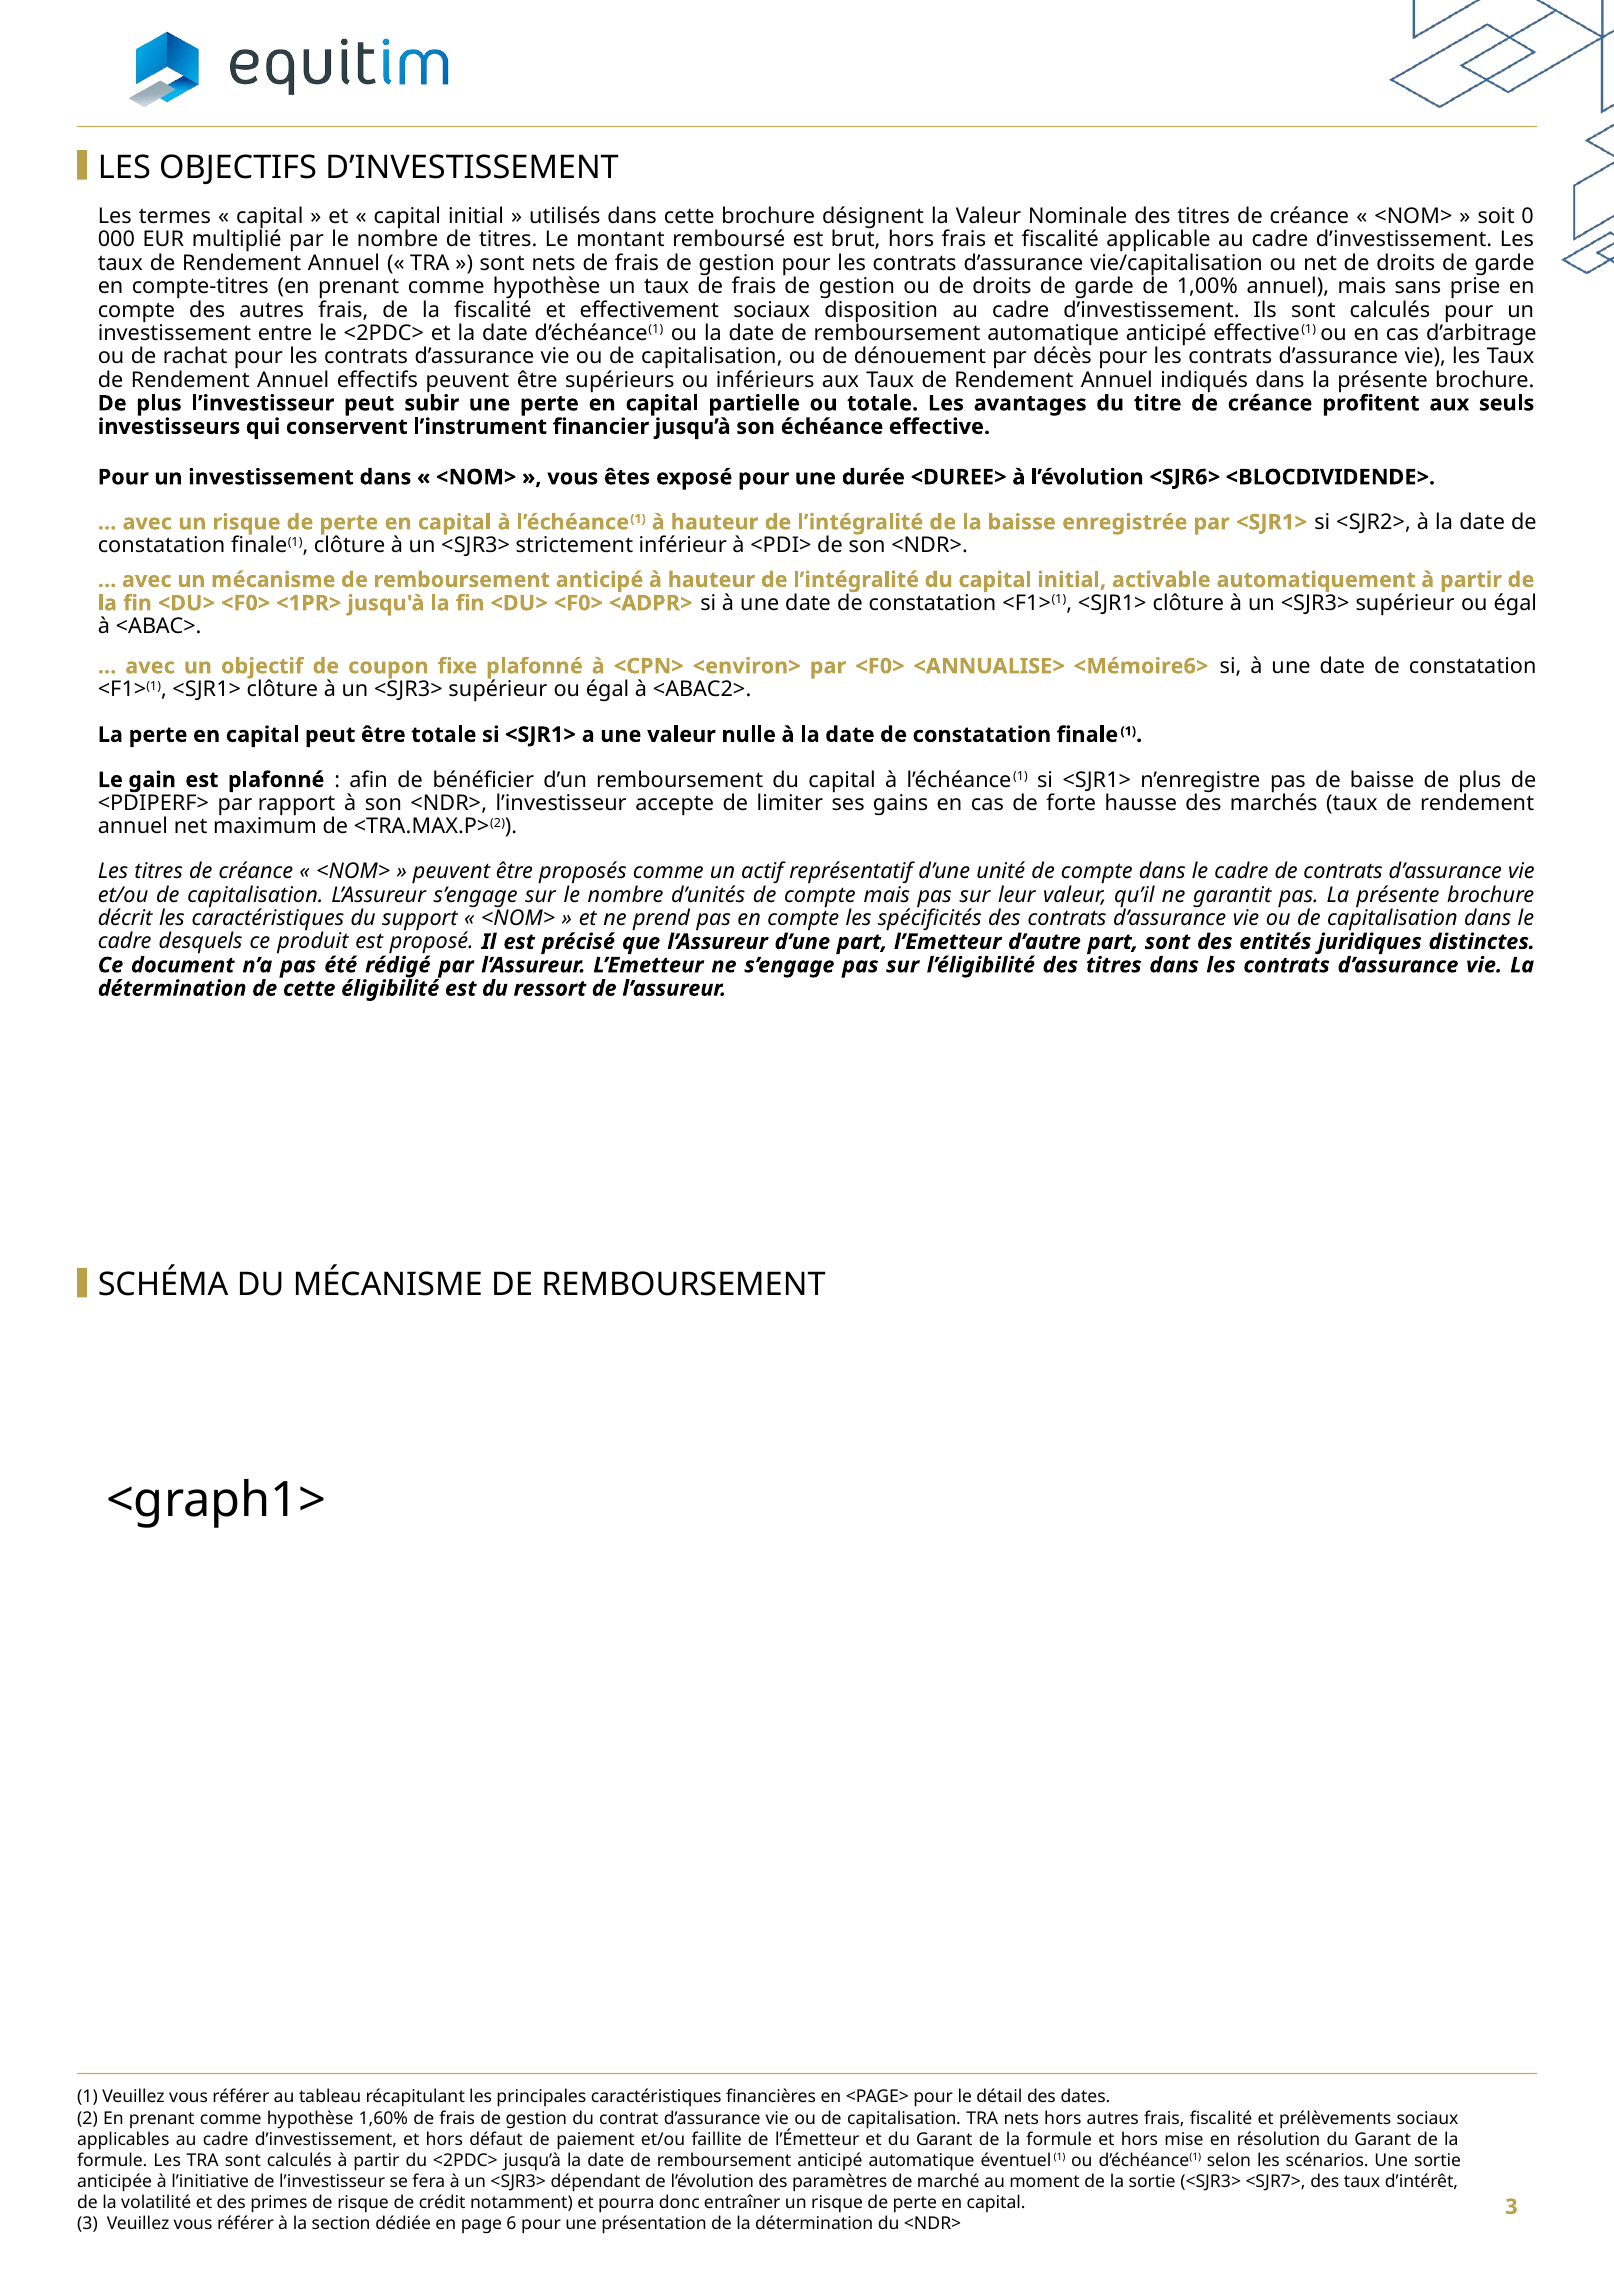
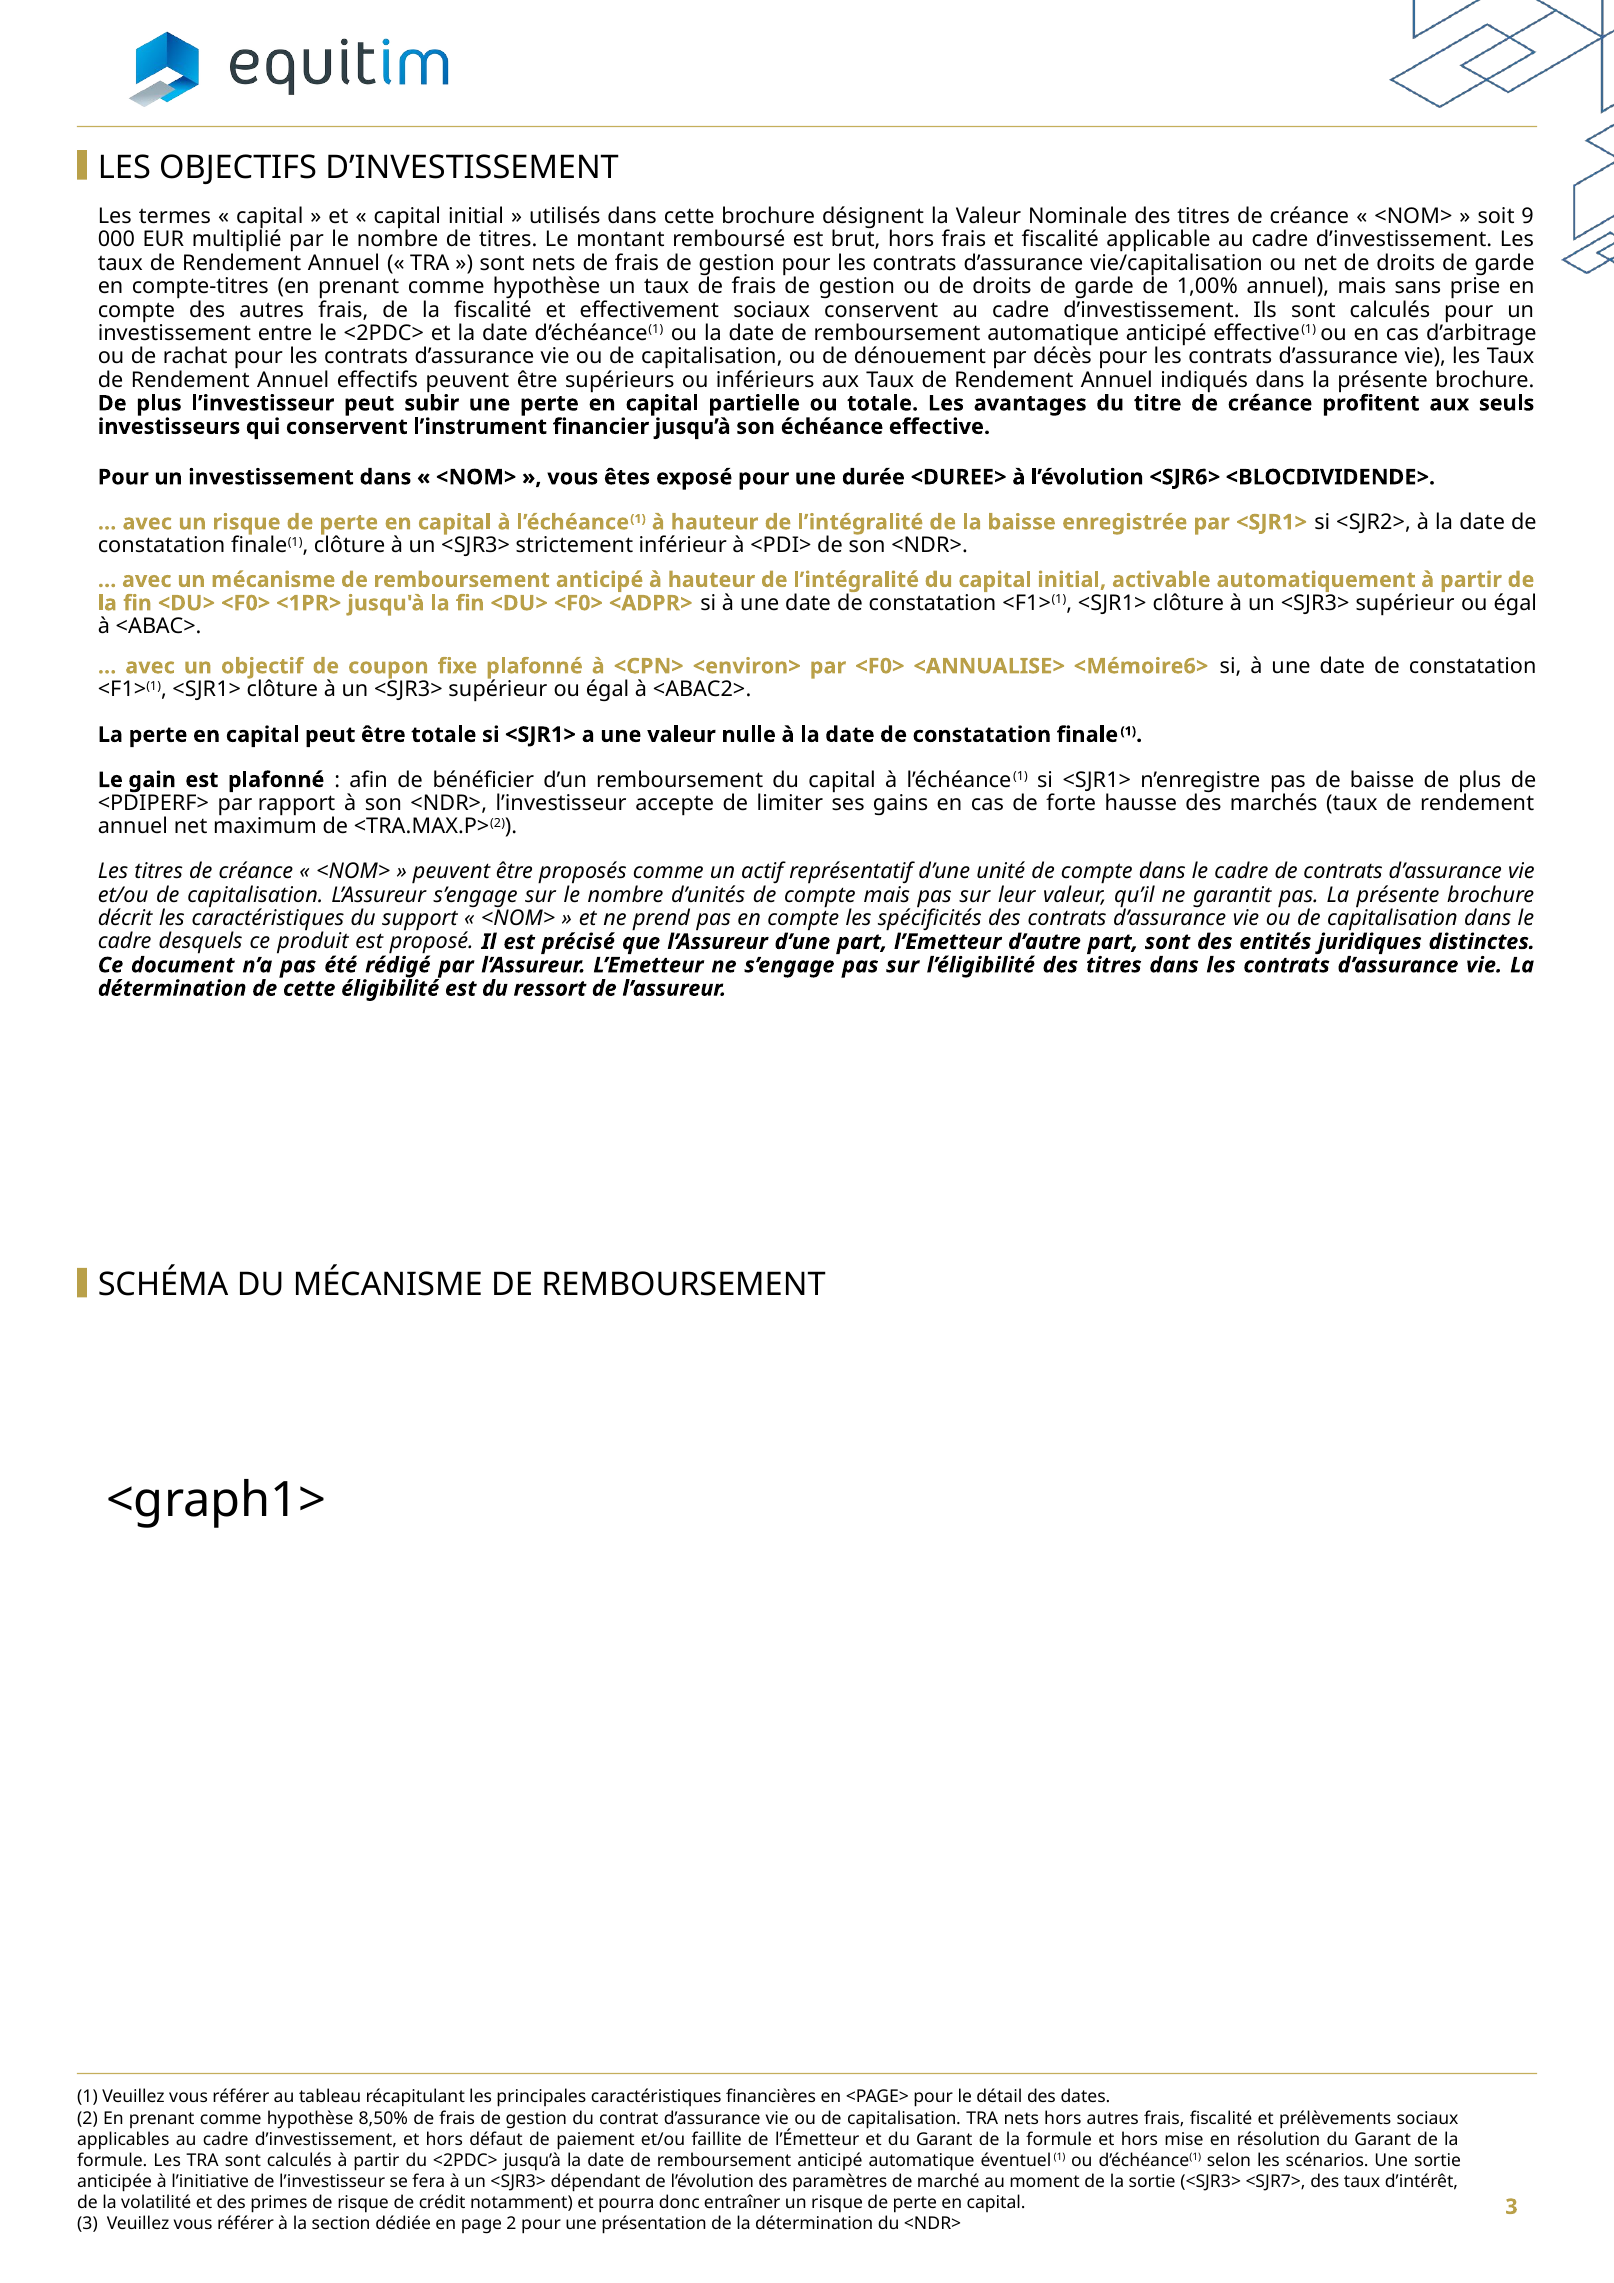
0: 0 -> 9
sociaux disposition: disposition -> conservent
1,60%: 1,60% -> 8,50%
page 6: 6 -> 2
